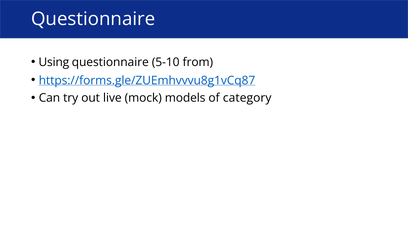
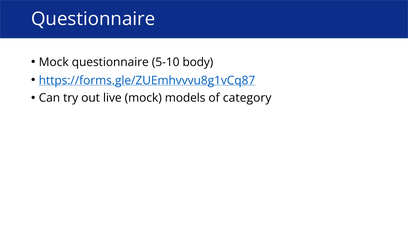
Using at (54, 62): Using -> Mock
from: from -> body
